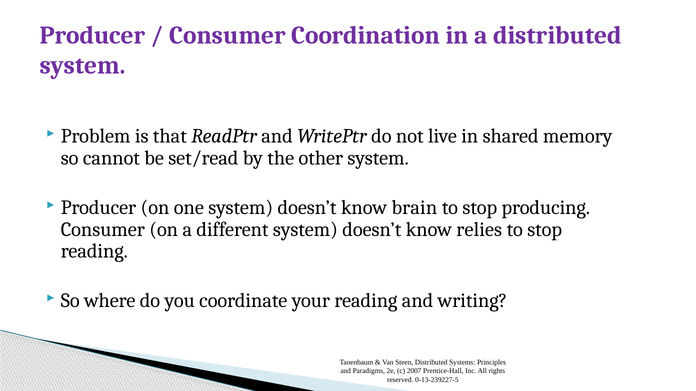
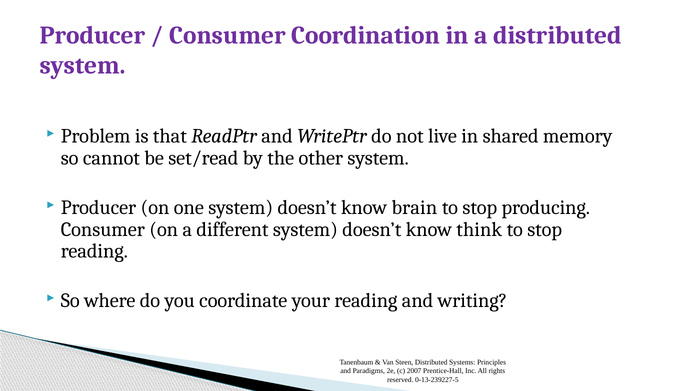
relies: relies -> think
